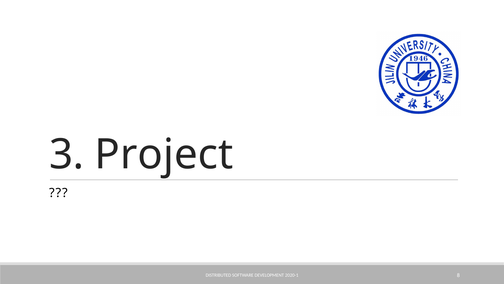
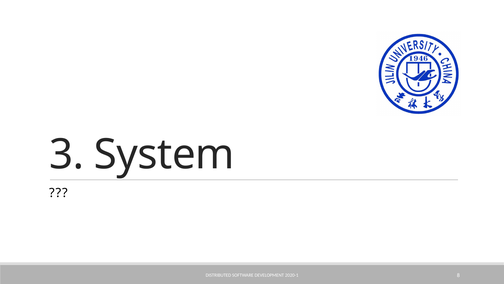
Project: Project -> System
